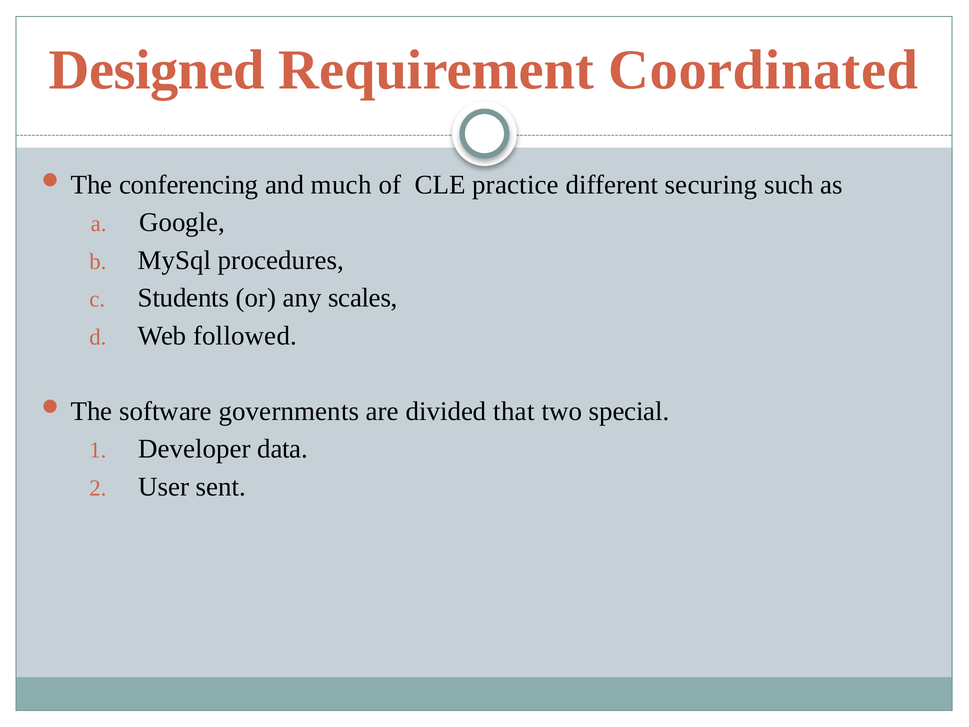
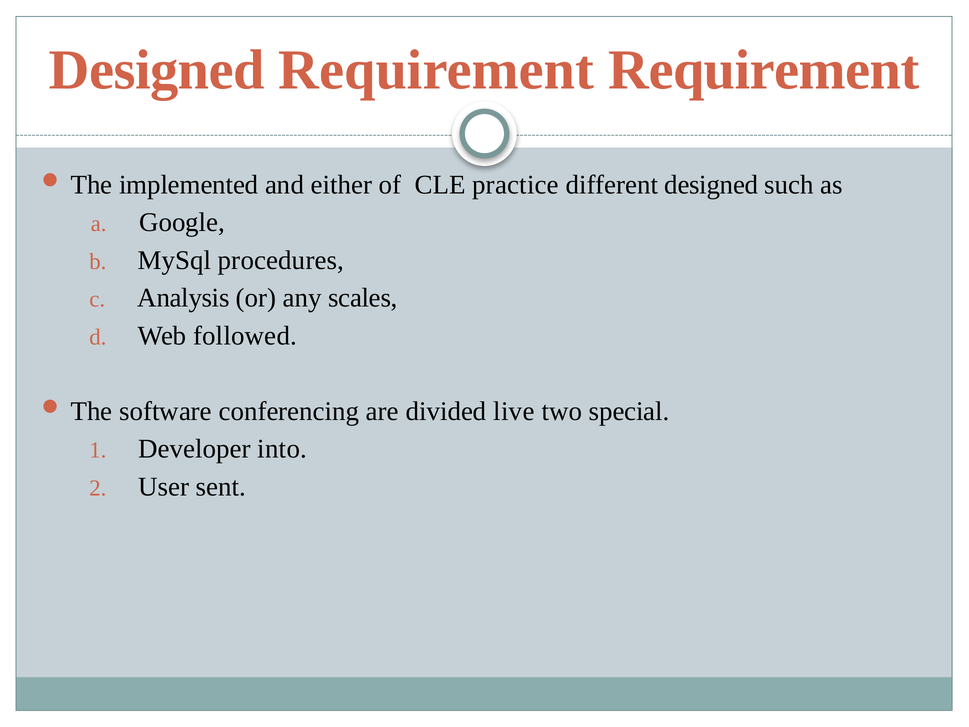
Requirement Coordinated: Coordinated -> Requirement
conferencing: conferencing -> implemented
much: much -> either
different securing: securing -> designed
Students: Students -> Analysis
governments: governments -> conferencing
that: that -> live
data: data -> into
